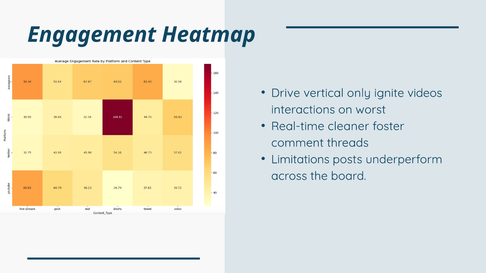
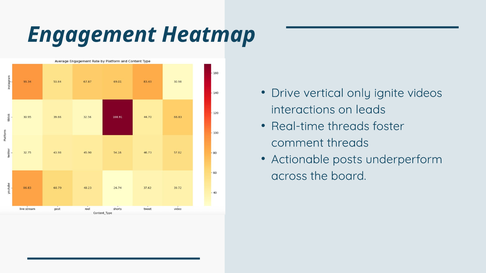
worst: worst -> leads
Real-time cleaner: cleaner -> threads
Limitations: Limitations -> Actionable
